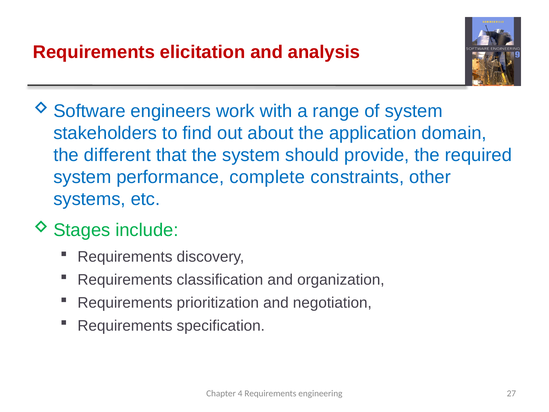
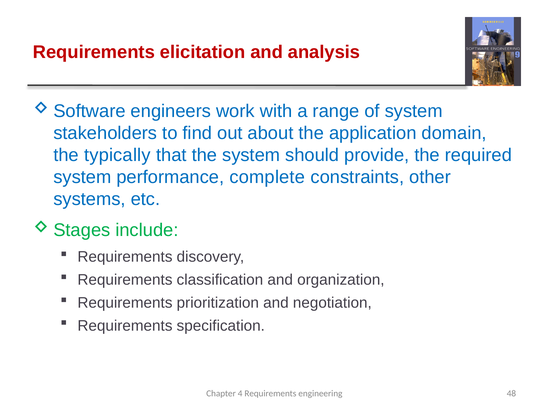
different: different -> typically
27: 27 -> 48
